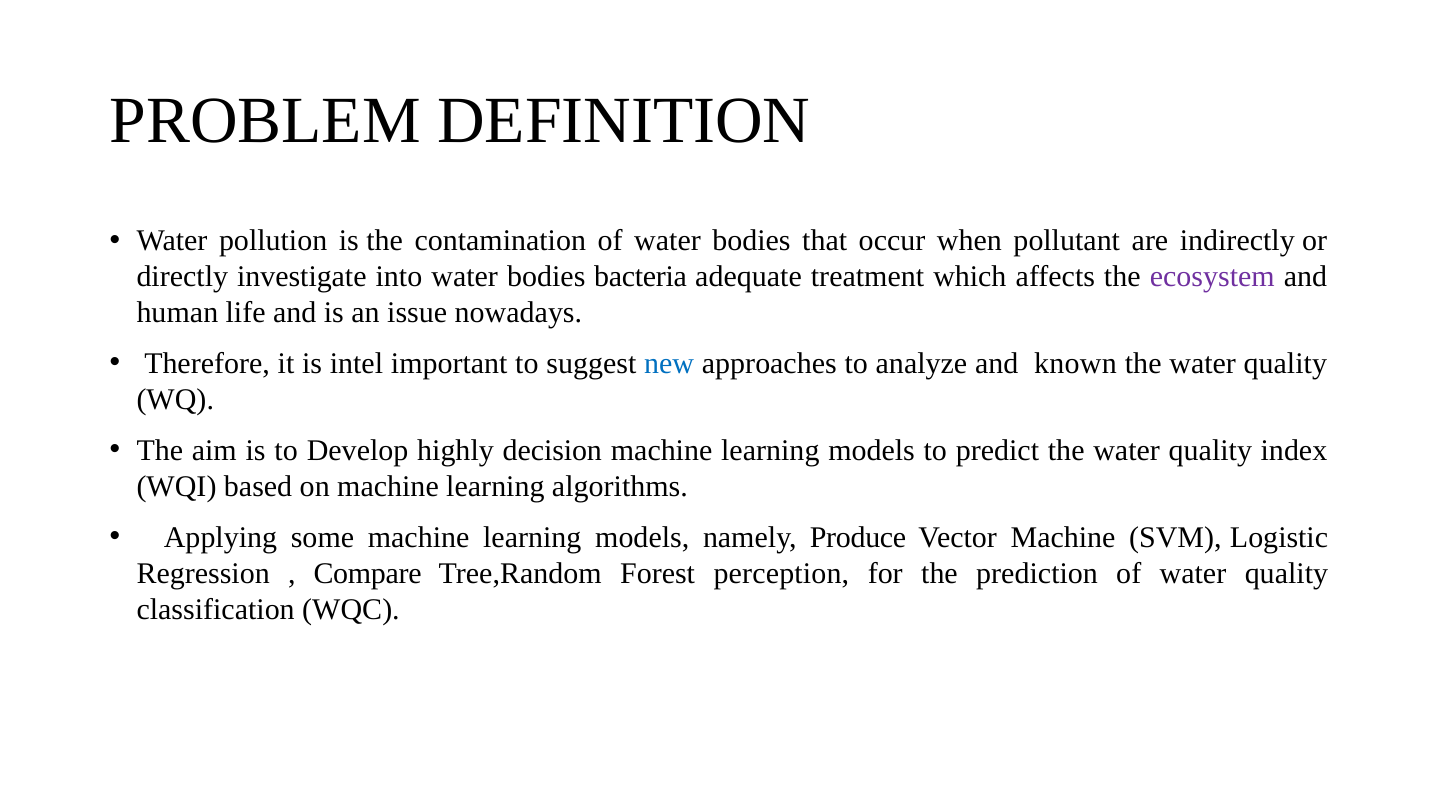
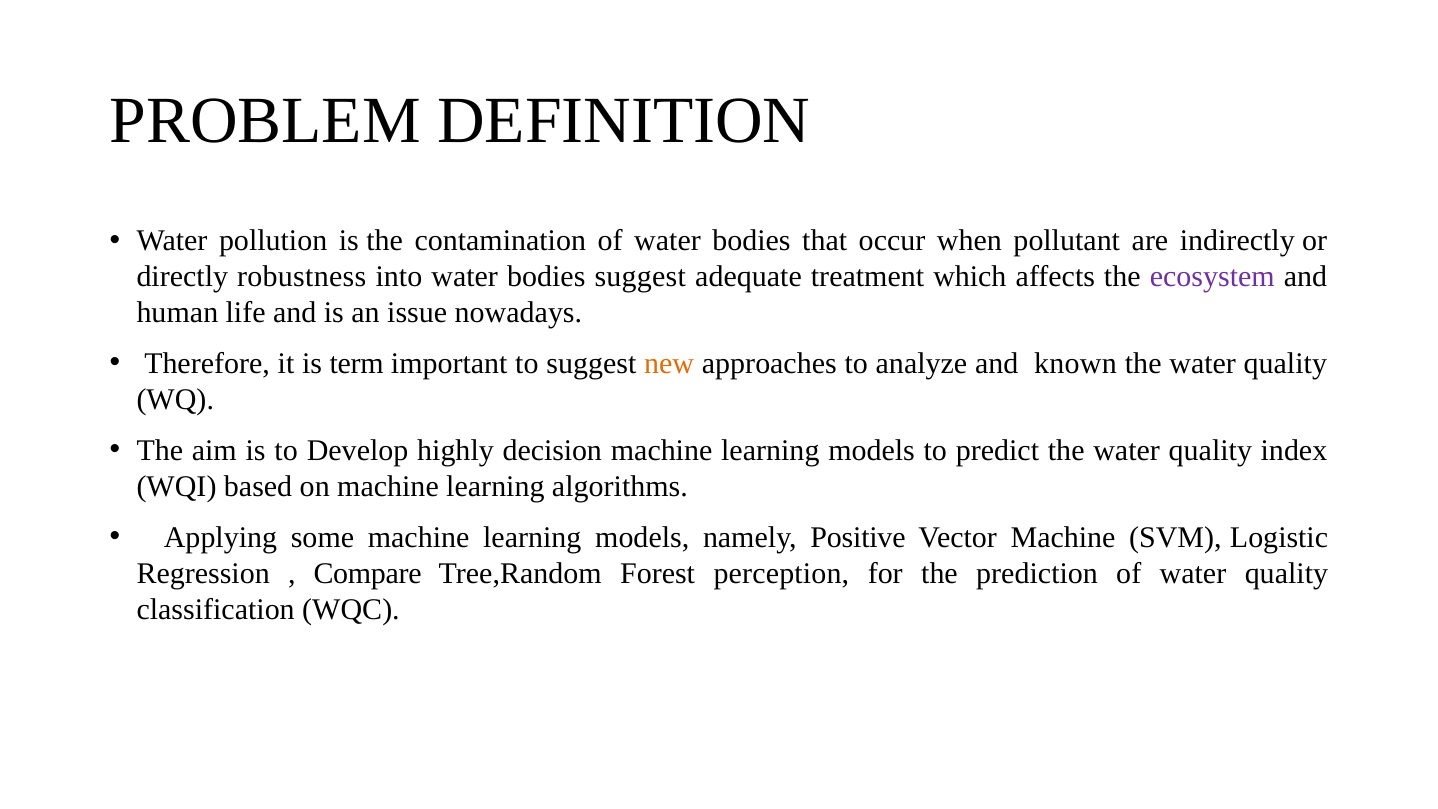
investigate: investigate -> robustness
bodies bacteria: bacteria -> suggest
intel: intel -> term
new colour: blue -> orange
Produce: Produce -> Positive
